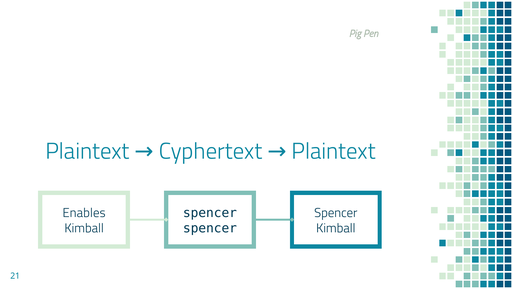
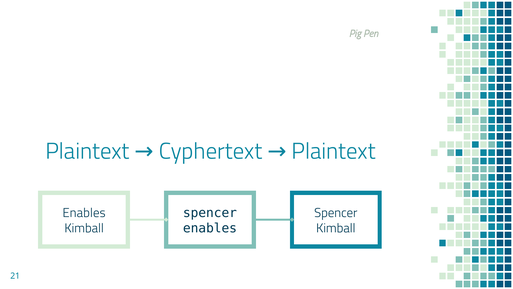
spencer at (210, 228): spencer -> enables
